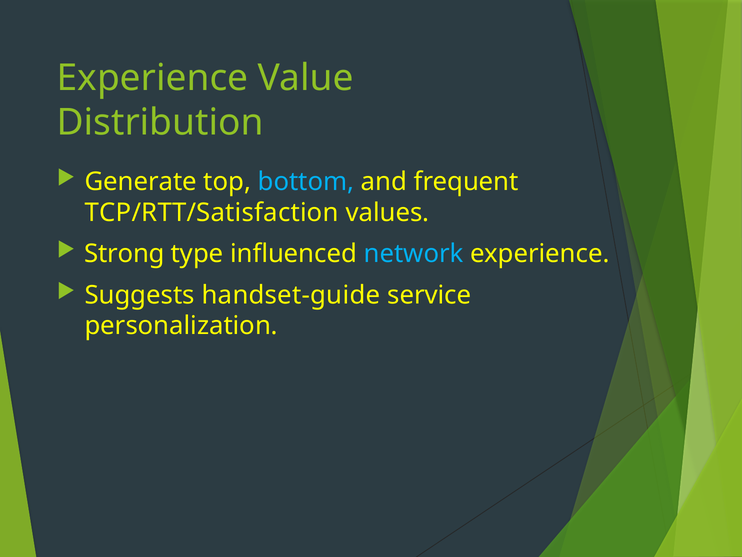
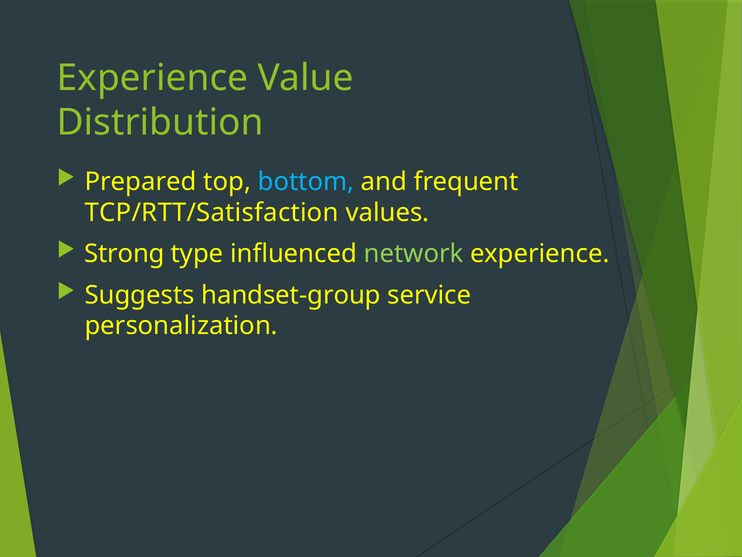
Generate: Generate -> Prepared
network colour: light blue -> light green
handset-guide: handset-guide -> handset-group
